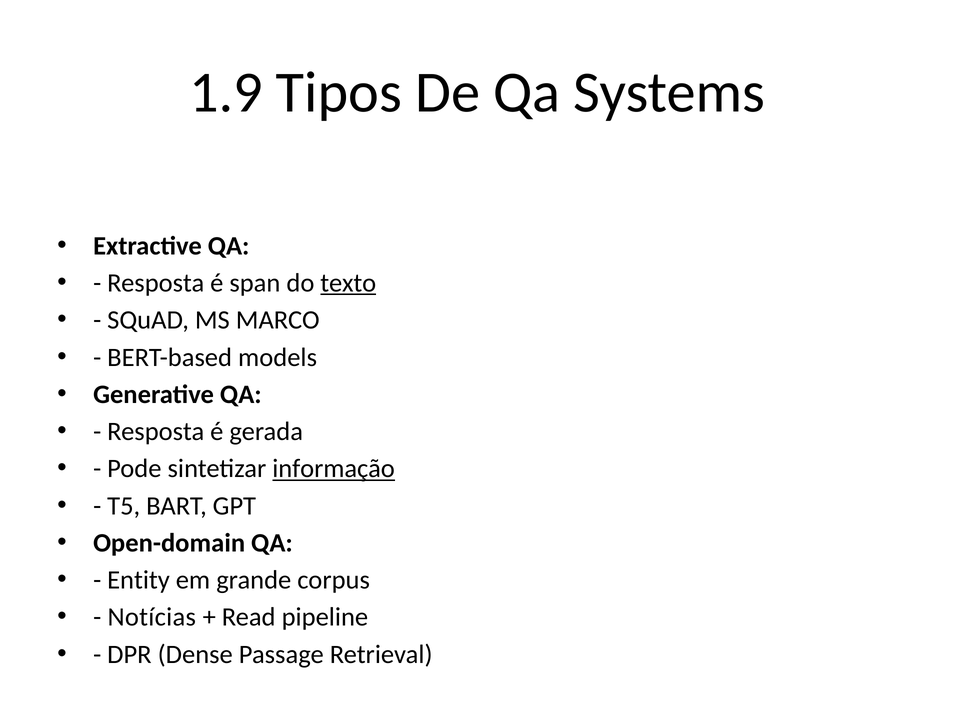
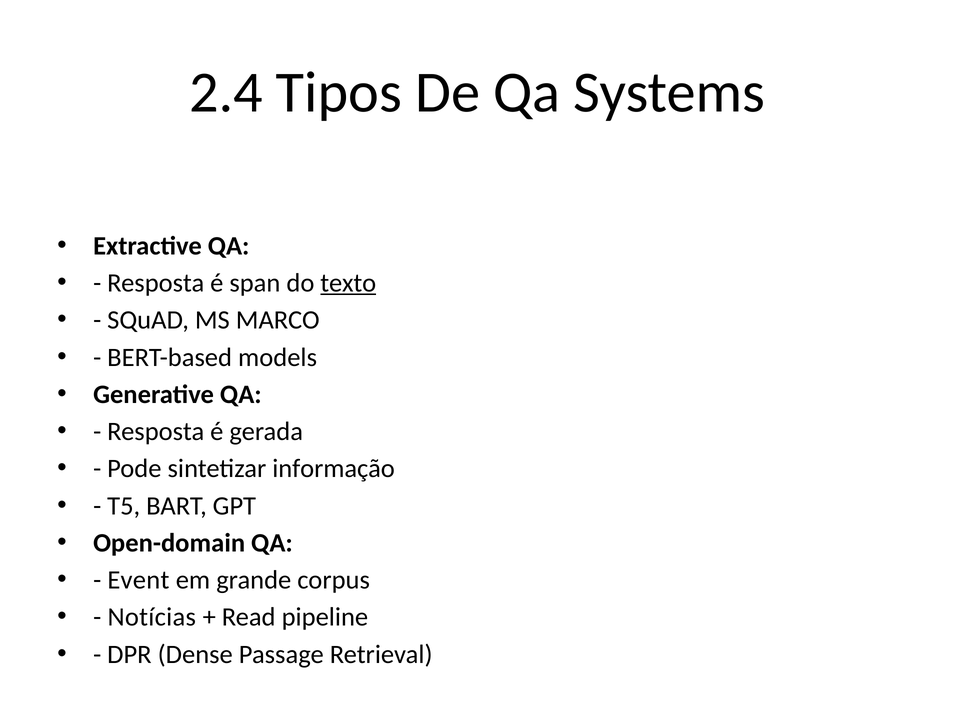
1.9: 1.9 -> 2.4
informação underline: present -> none
Entity: Entity -> Event
